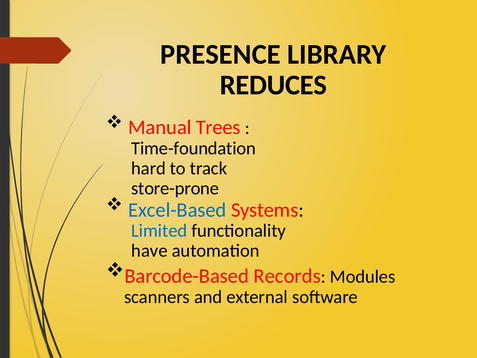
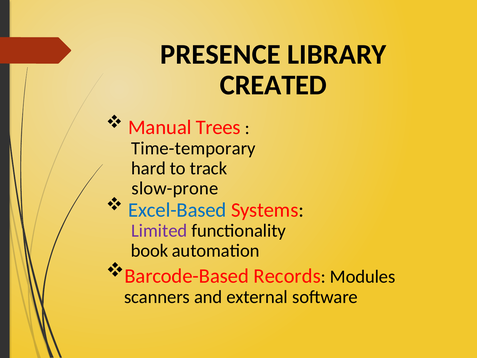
REDUCES: REDUCES -> CREATED
Time-foundation: Time-foundation -> Time-temporary
store-prone: store-prone -> slow-prone
Limited colour: blue -> purple
have: have -> book
